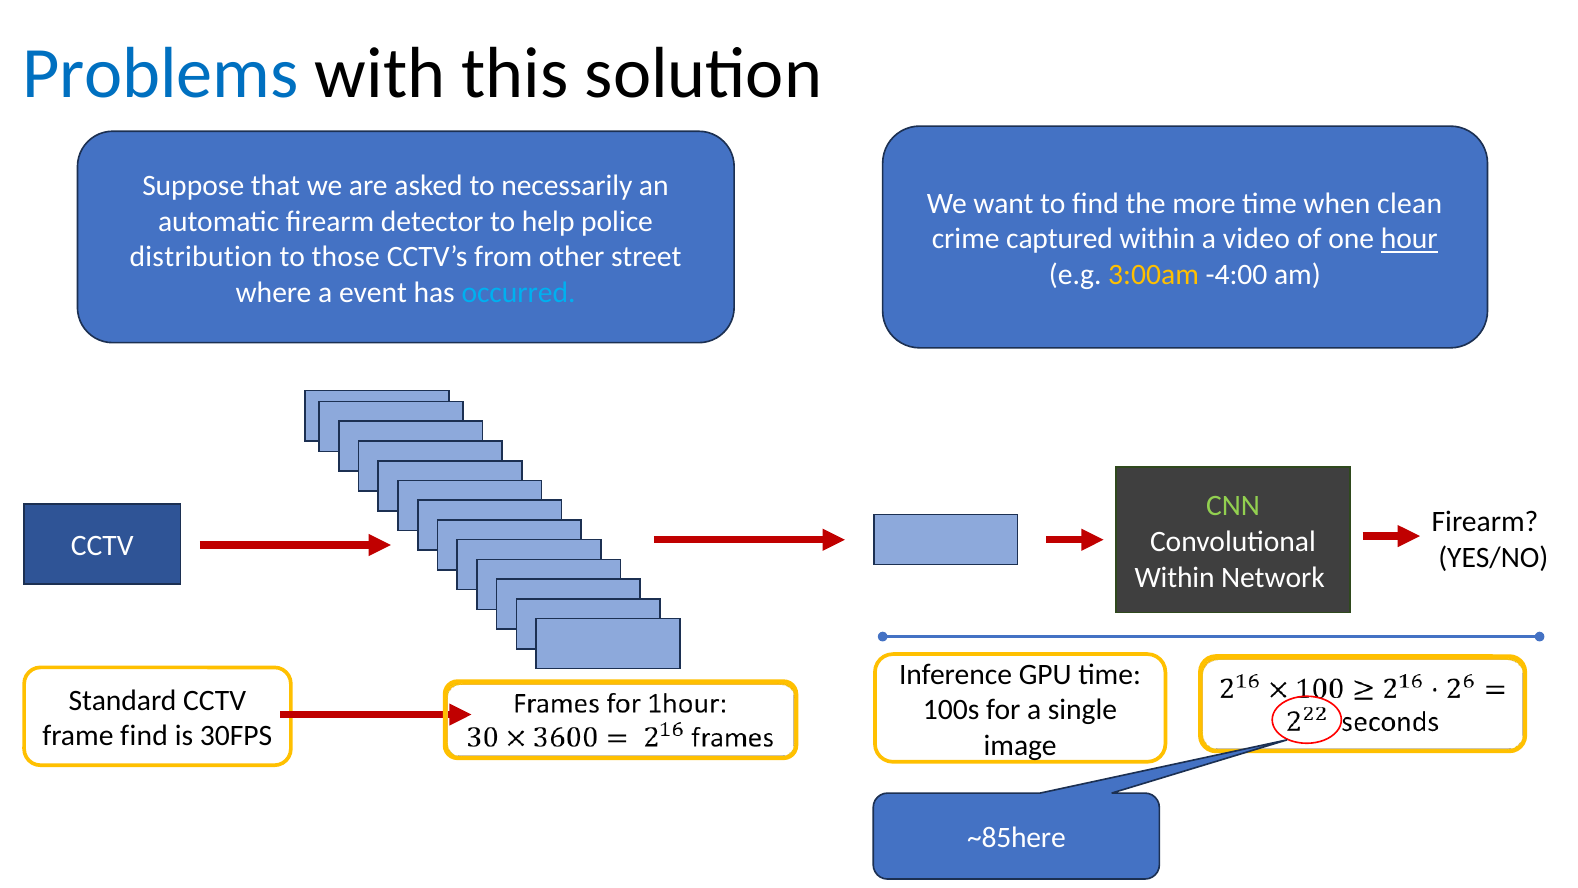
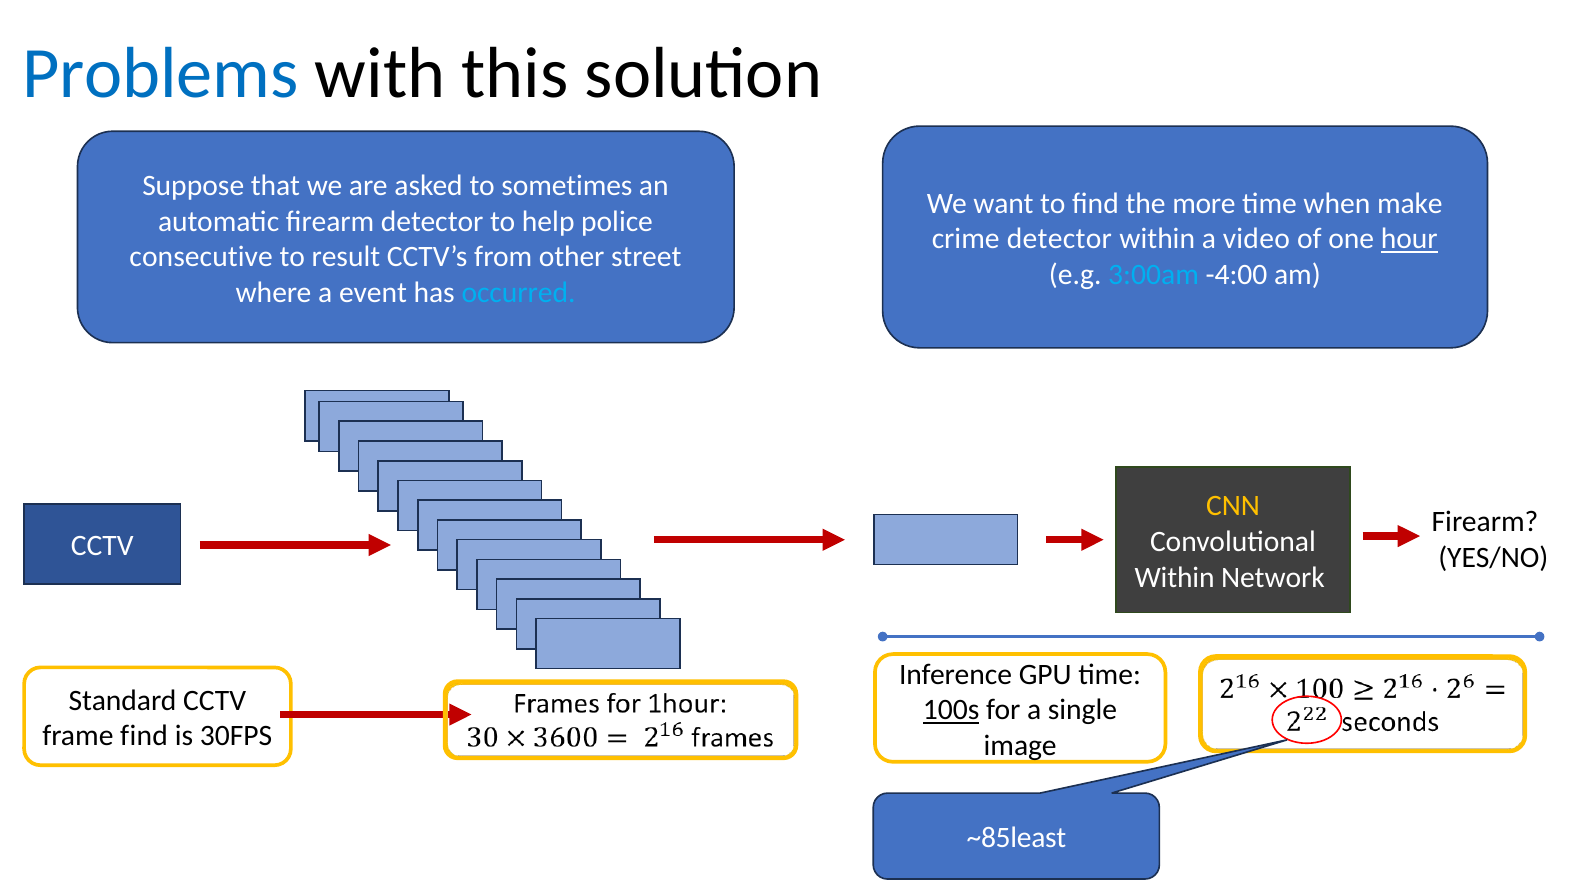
necessarily: necessarily -> sometimes
clean: clean -> make
crime captured: captured -> detector
distribution: distribution -> consecutive
those: those -> result
3:00am colour: yellow -> light blue
CNN colour: light green -> yellow
100s underline: none -> present
~85here: ~85here -> ~85least
